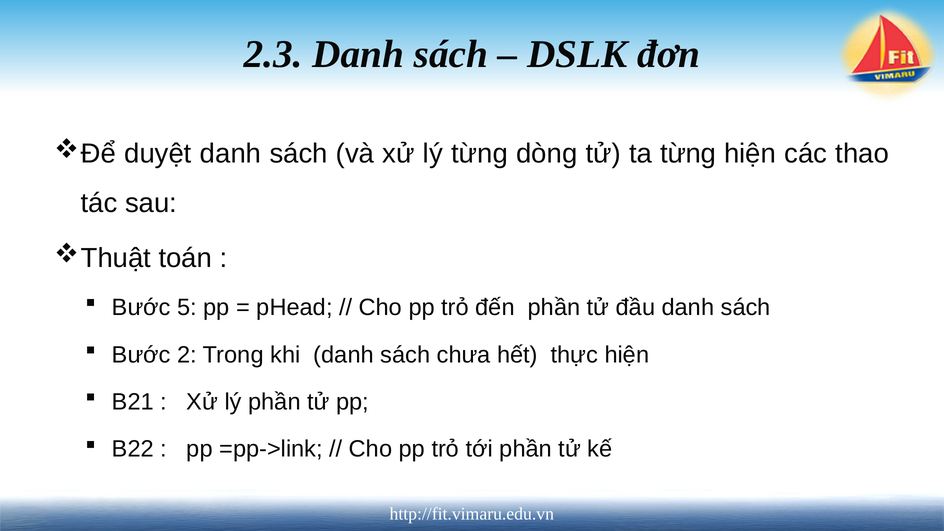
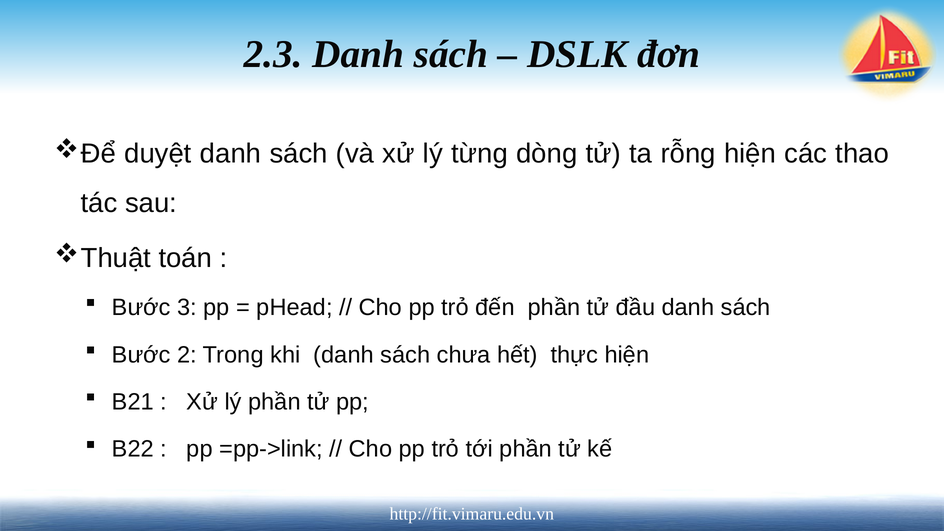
ta từng: từng -> rỗng
5: 5 -> 3
